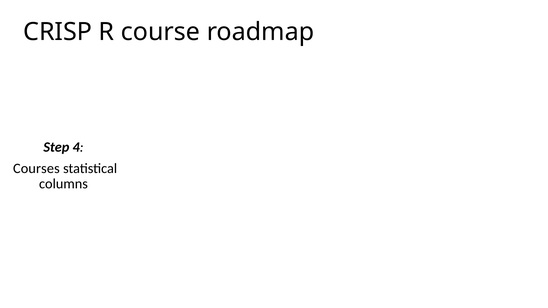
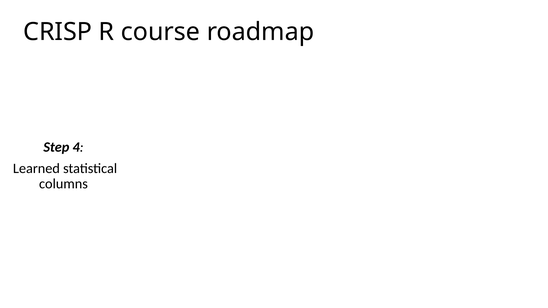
Courses: Courses -> Learned
